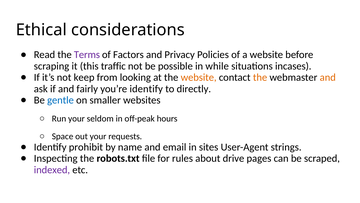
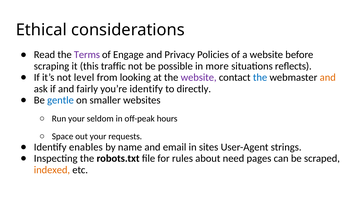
Factors: Factors -> Engage
while: while -> more
incases: incases -> reﬂects
keep: keep -> level
website at (199, 77) colour: orange -> purple
the at (260, 77) colour: orange -> blue
prohibit: prohibit -> enables
drive: drive -> need
indexed colour: purple -> orange
